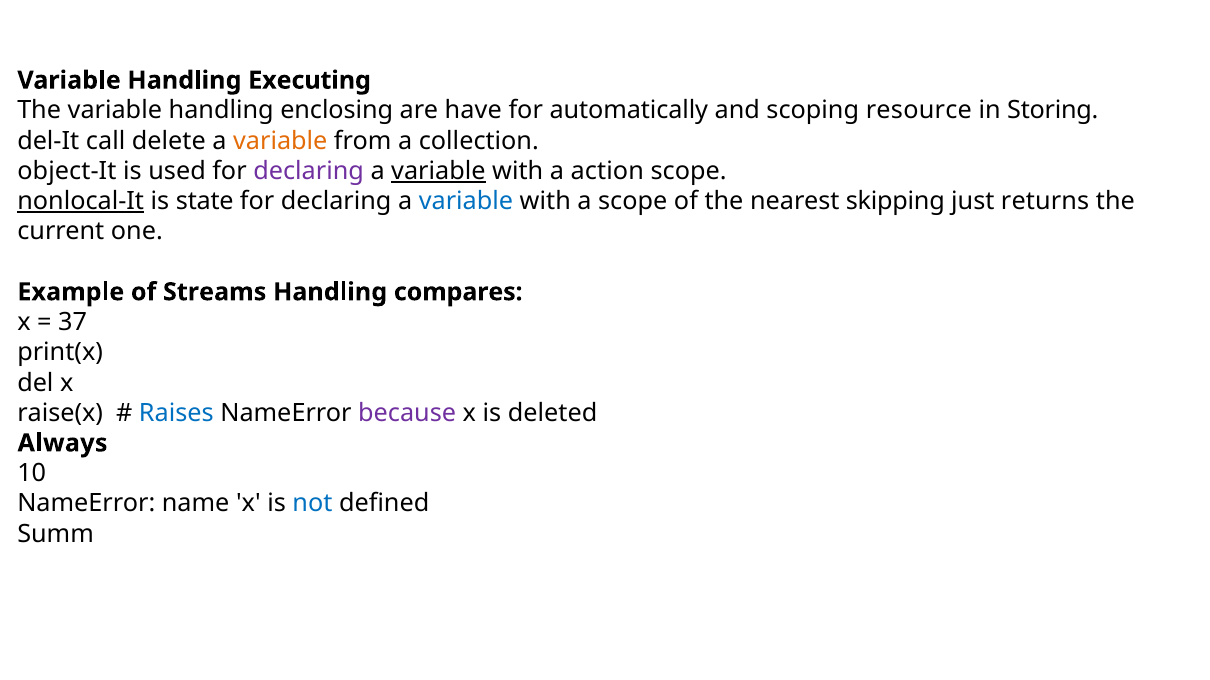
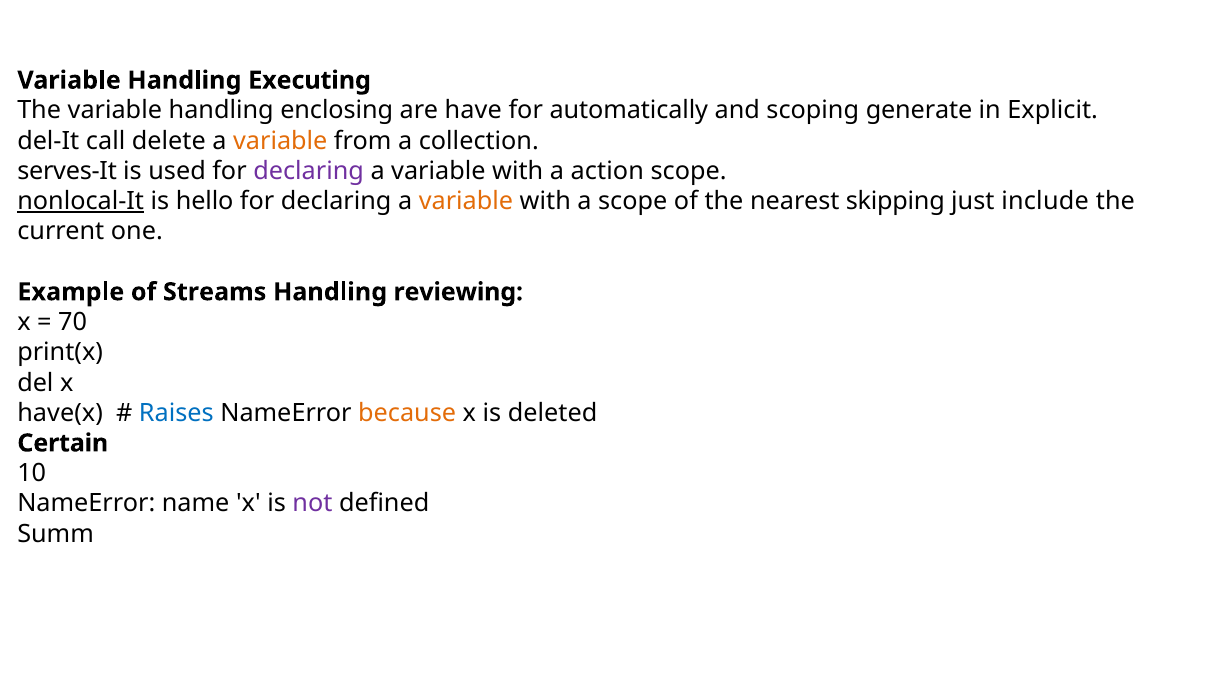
resource: resource -> generate
Storing: Storing -> Explicit
object-It: object-It -> serves-It
variable at (438, 171) underline: present -> none
state: state -> hello
variable at (466, 201) colour: blue -> orange
returns: returns -> include
compares: compares -> reviewing
37: 37 -> 70
raise(x: raise(x -> have(x
because colour: purple -> orange
Always: Always -> Certain
not colour: blue -> purple
